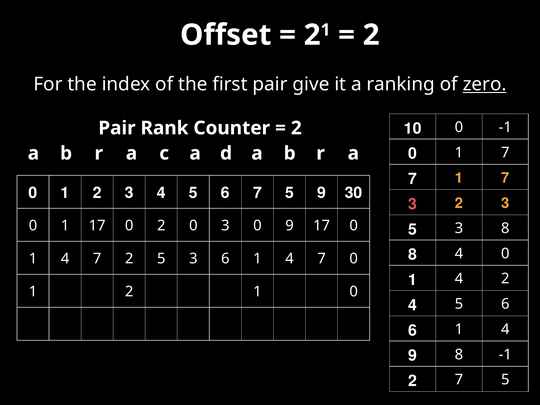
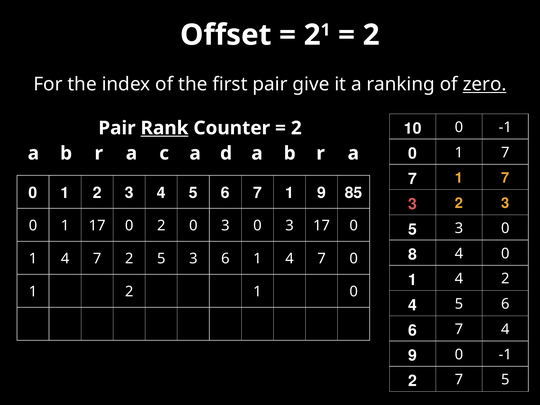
Rank underline: none -> present
6 7 5: 5 -> 1
30: 30 -> 85
3 0 9: 9 -> 3
5 3 8: 8 -> 0
1 at (459, 329): 1 -> 7
9 8: 8 -> 0
